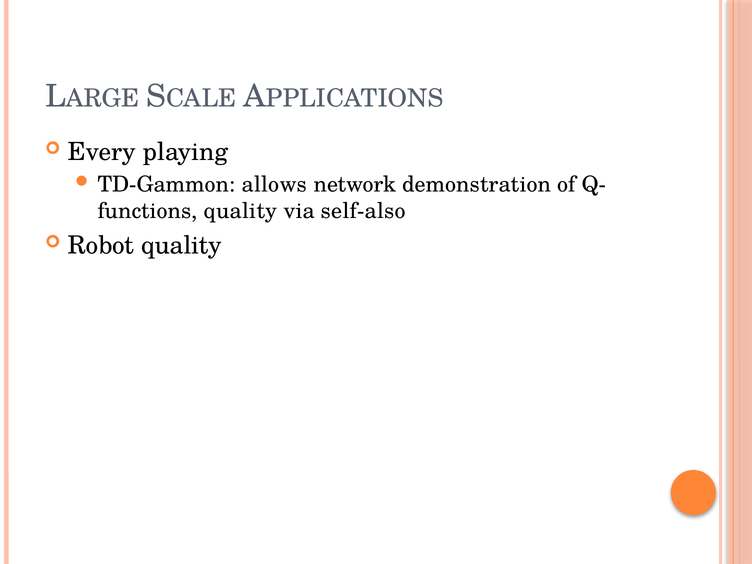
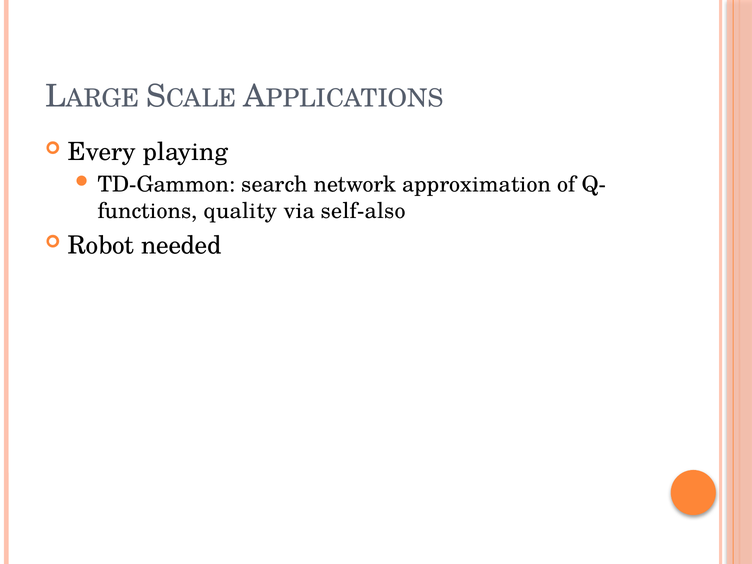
allows: allows -> search
demonstration: demonstration -> approximation
Robot quality: quality -> needed
